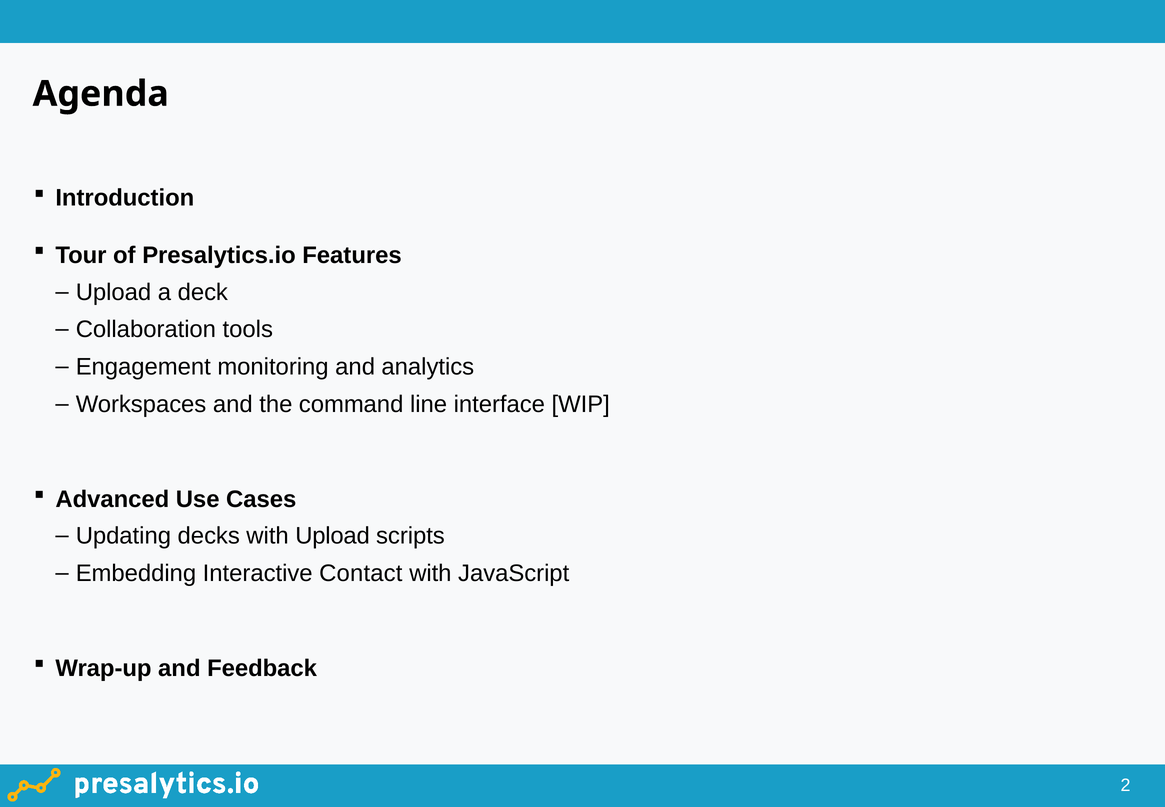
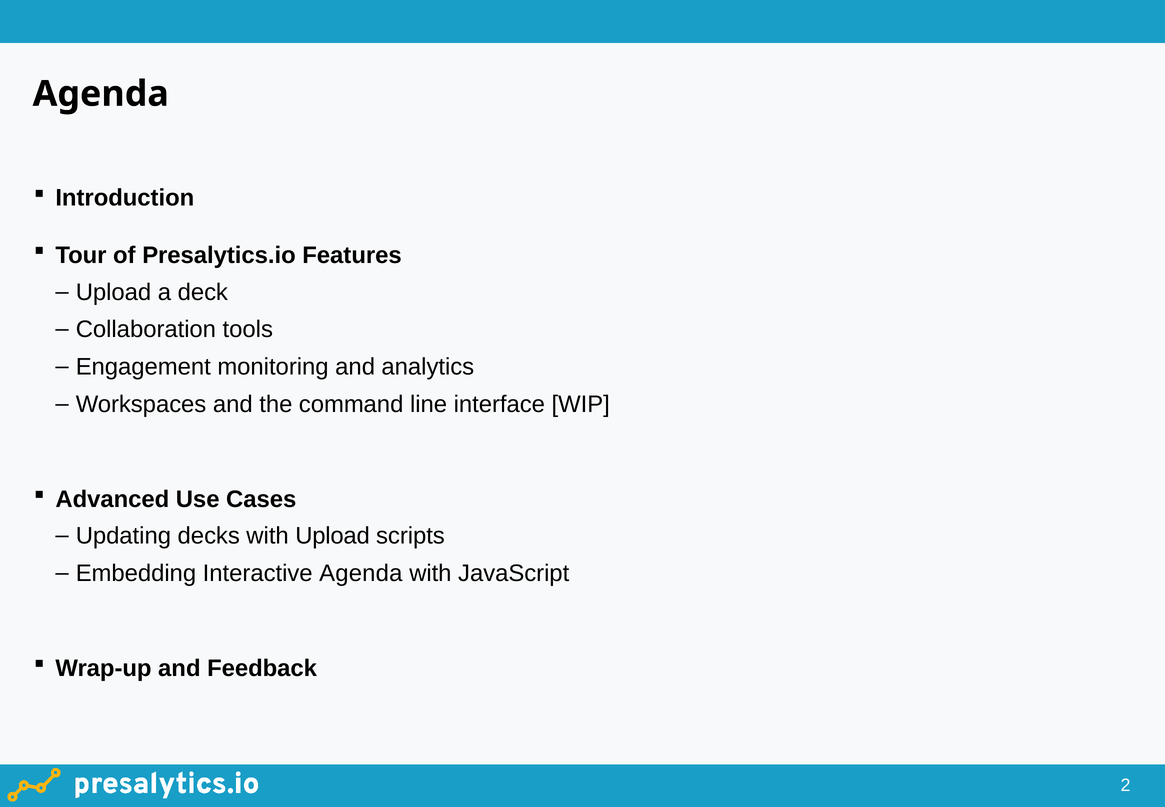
Interactive Contact: Contact -> Agenda
